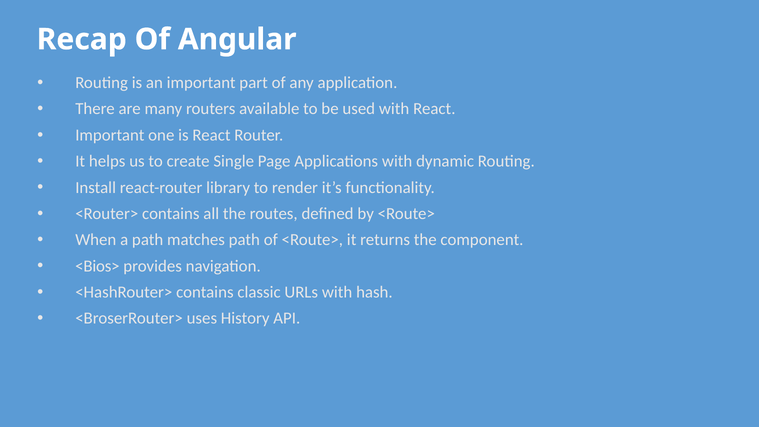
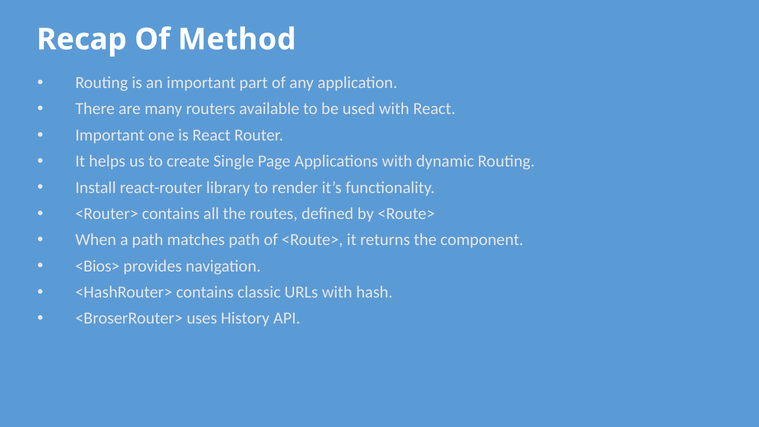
Angular: Angular -> Method
